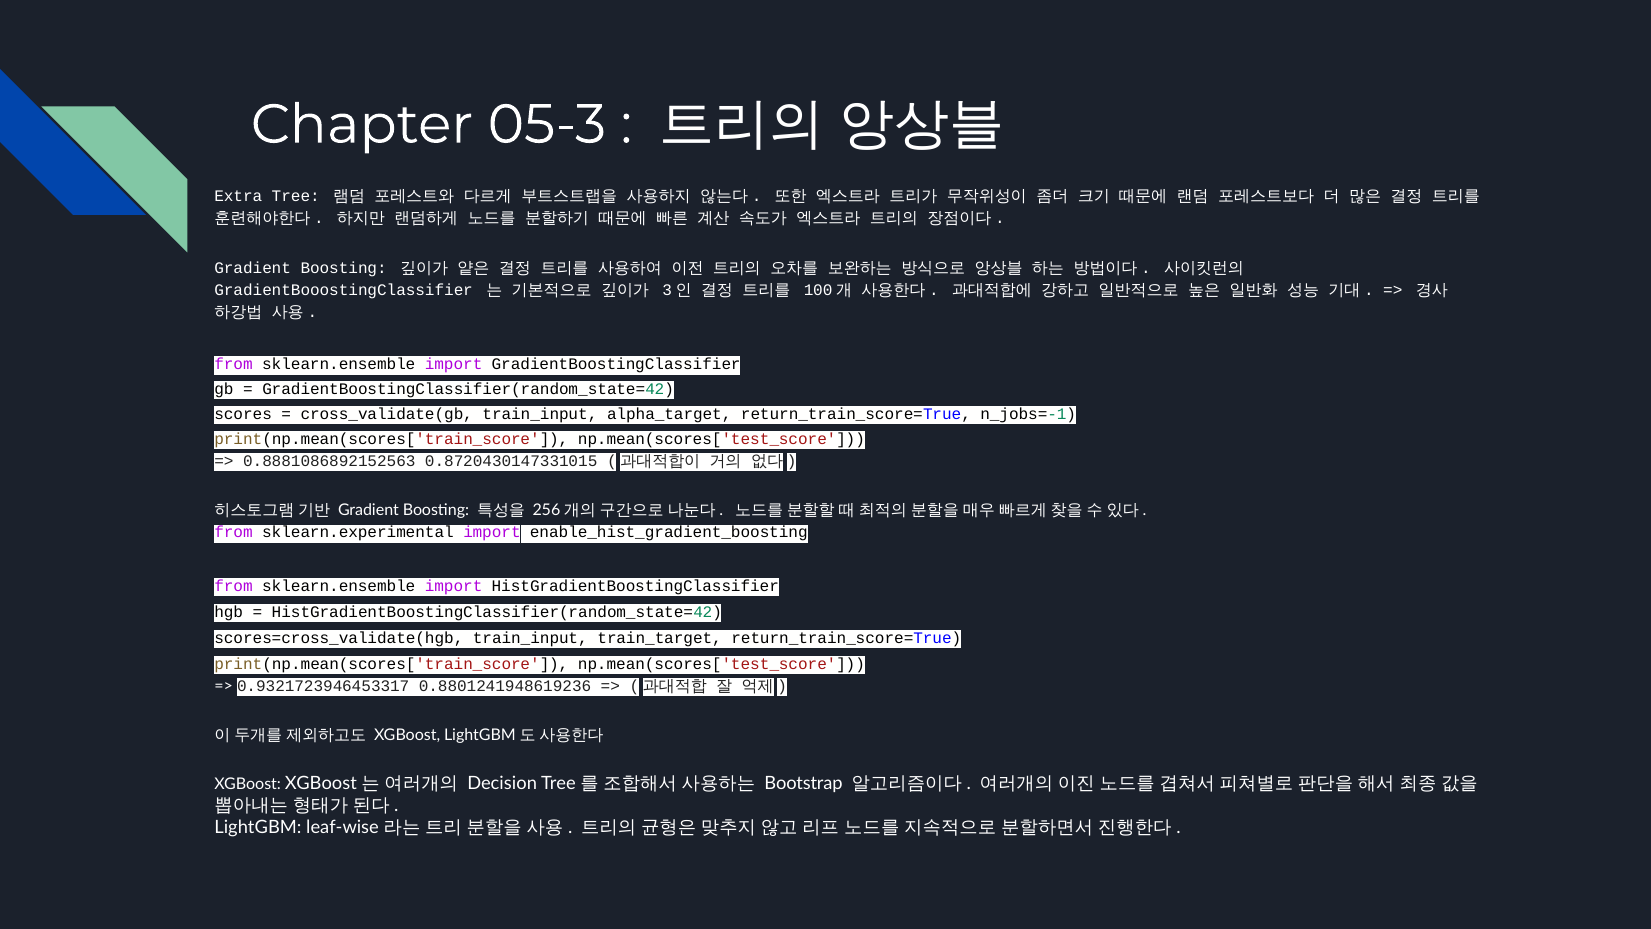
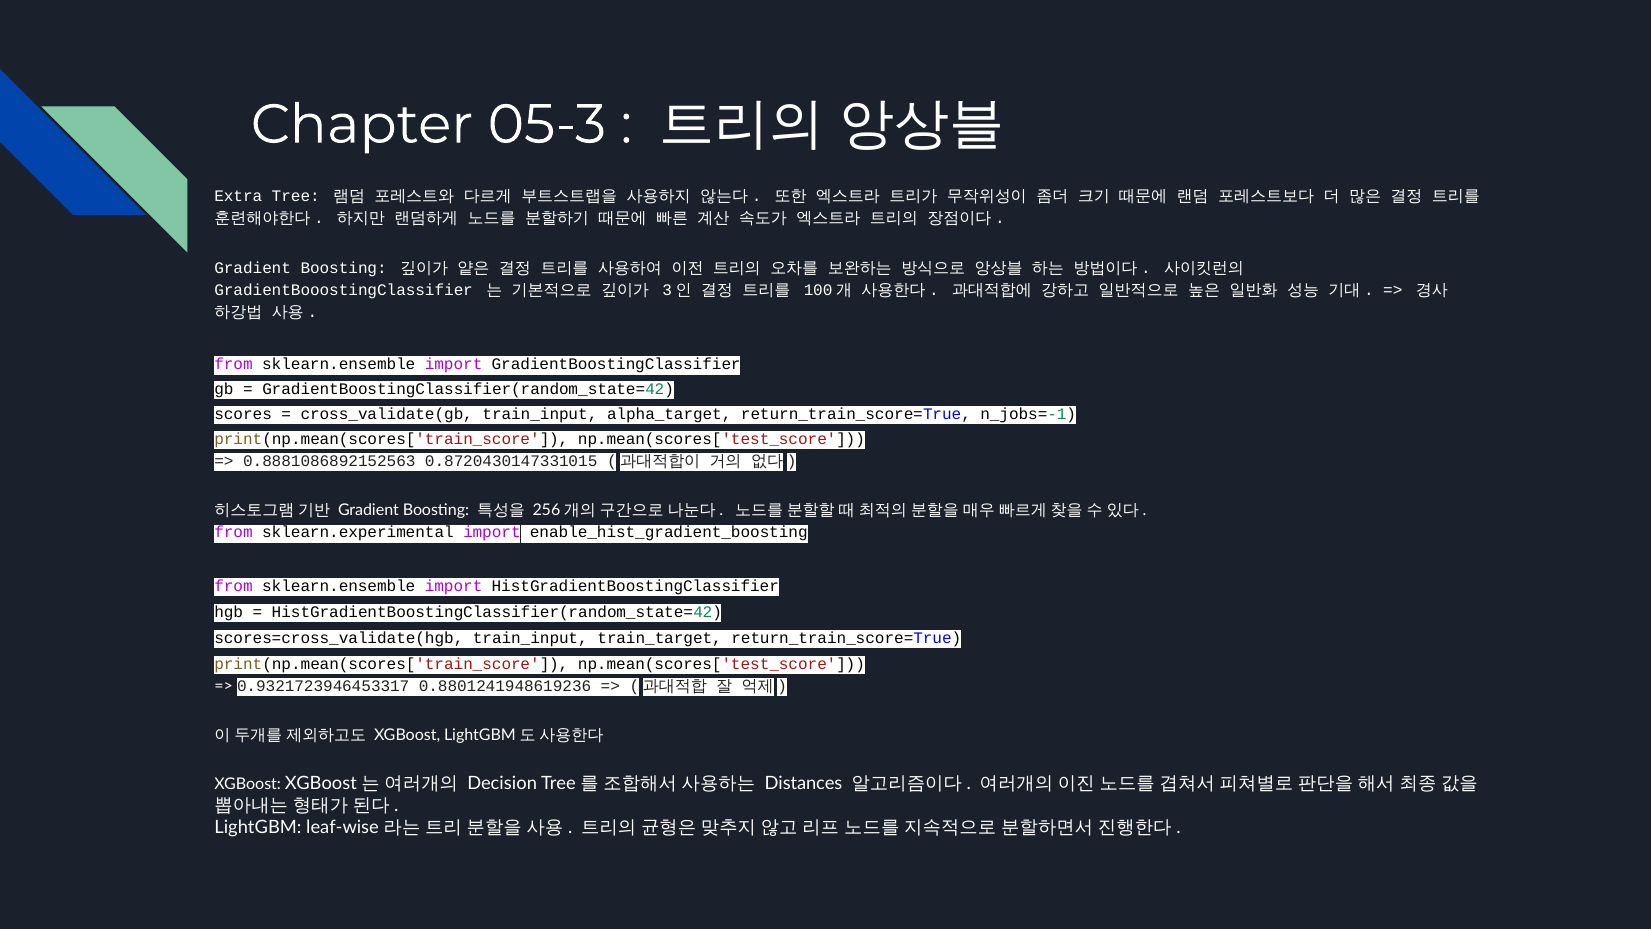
Bootstrap: Bootstrap -> Distances
